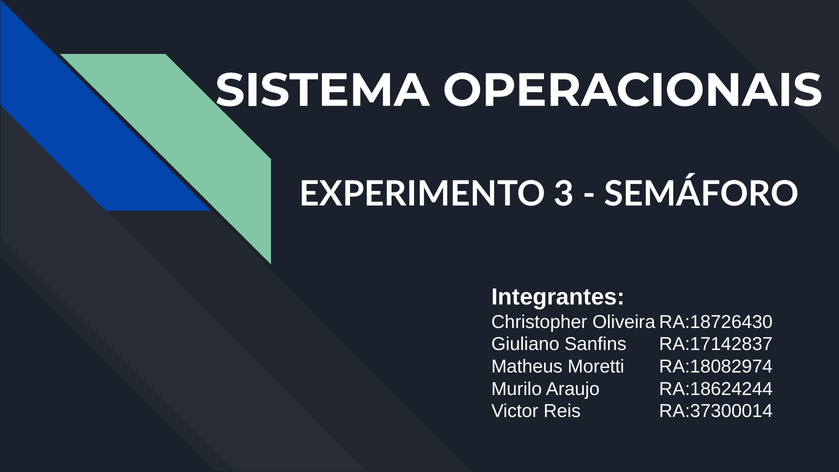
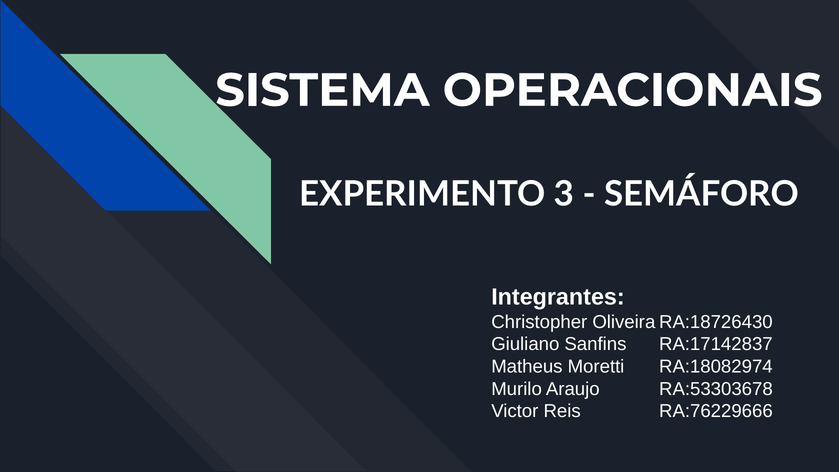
RA:18624244: RA:18624244 -> RA:53303678
RA:37300014: RA:37300014 -> RA:76229666
